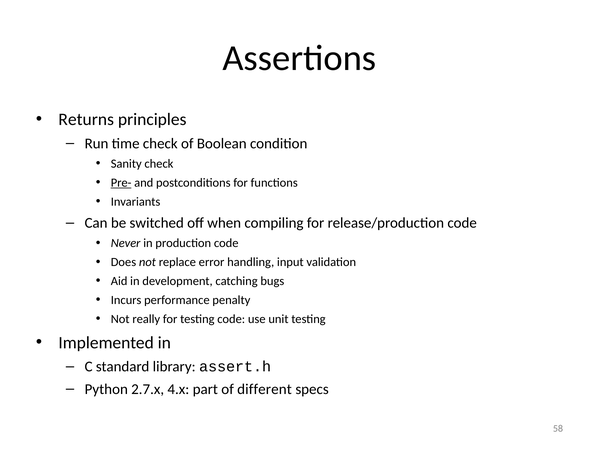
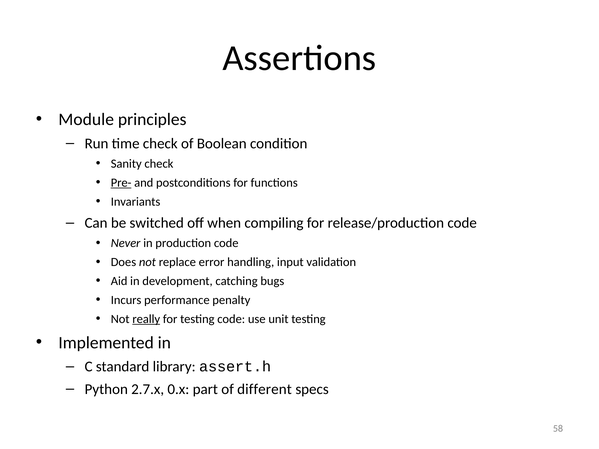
Returns: Returns -> Module
really underline: none -> present
4.x: 4.x -> 0.x
